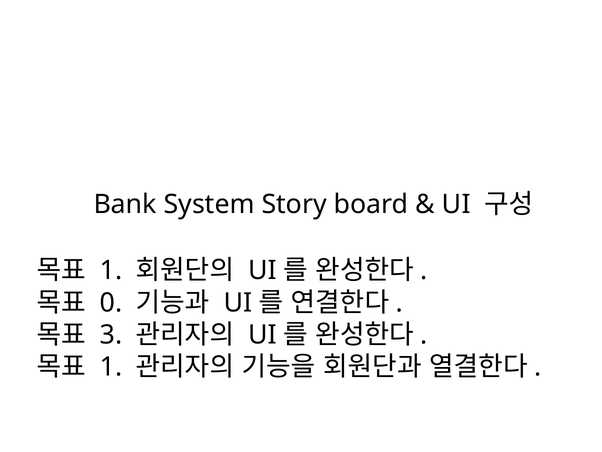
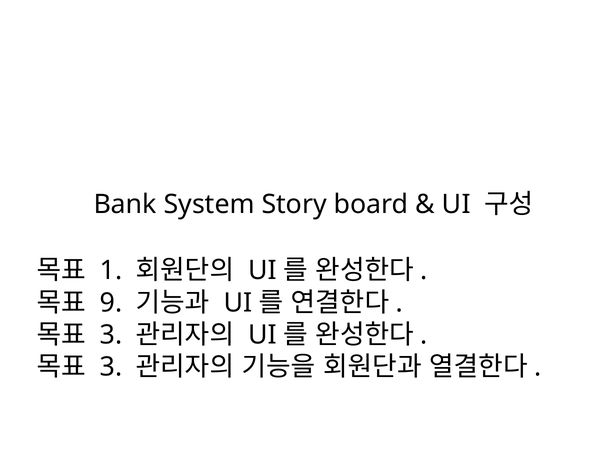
0: 0 -> 9
1 at (111, 367): 1 -> 3
